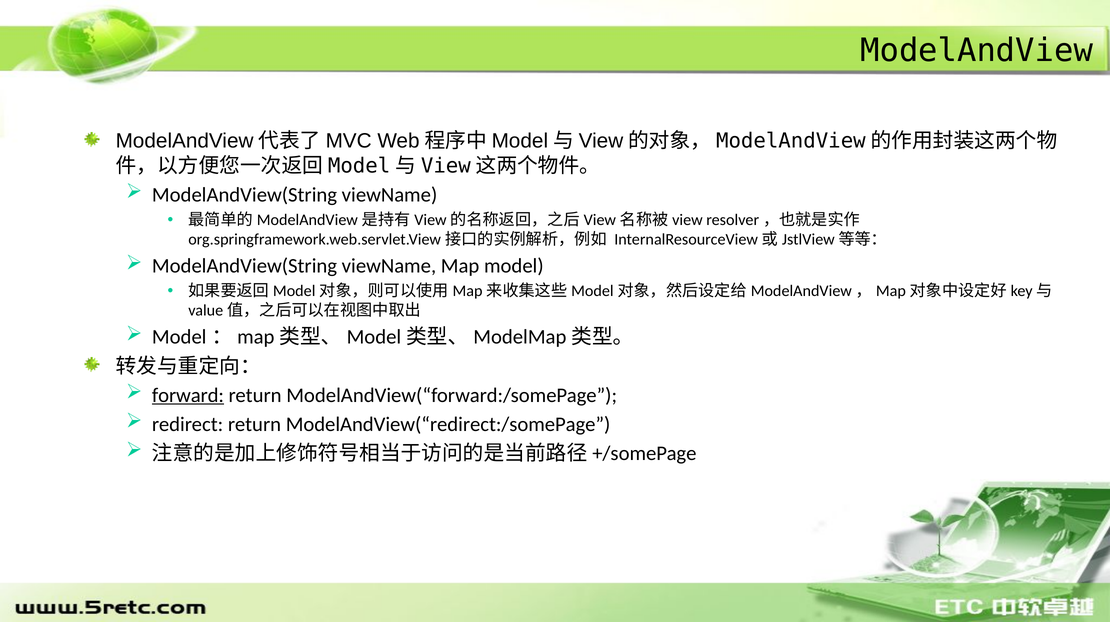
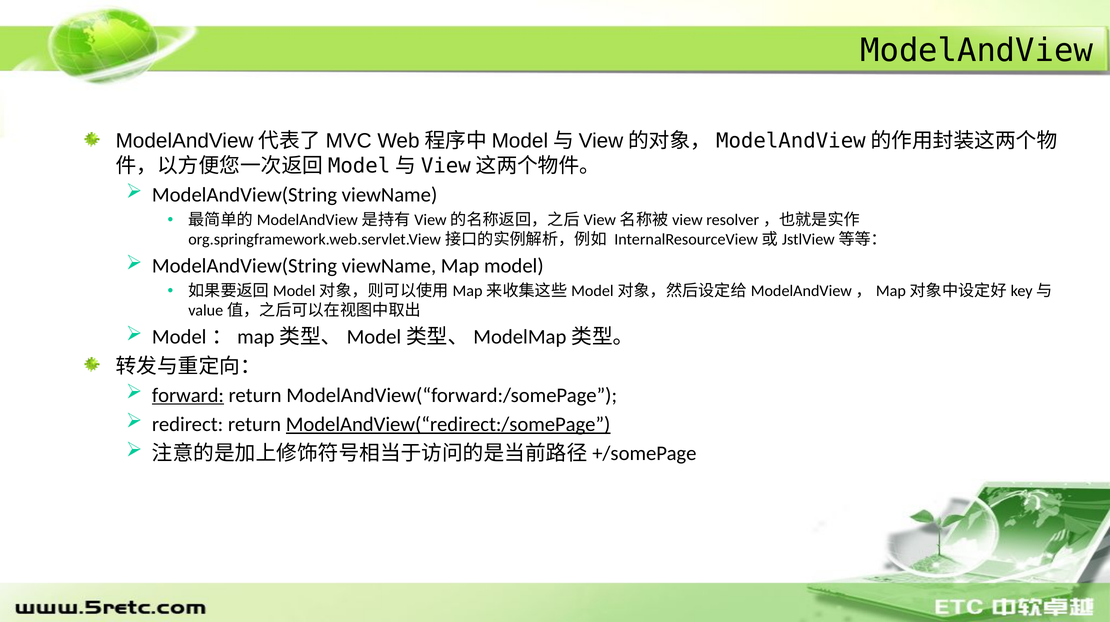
ModelAndView(“redirect:/somePage underline: none -> present
